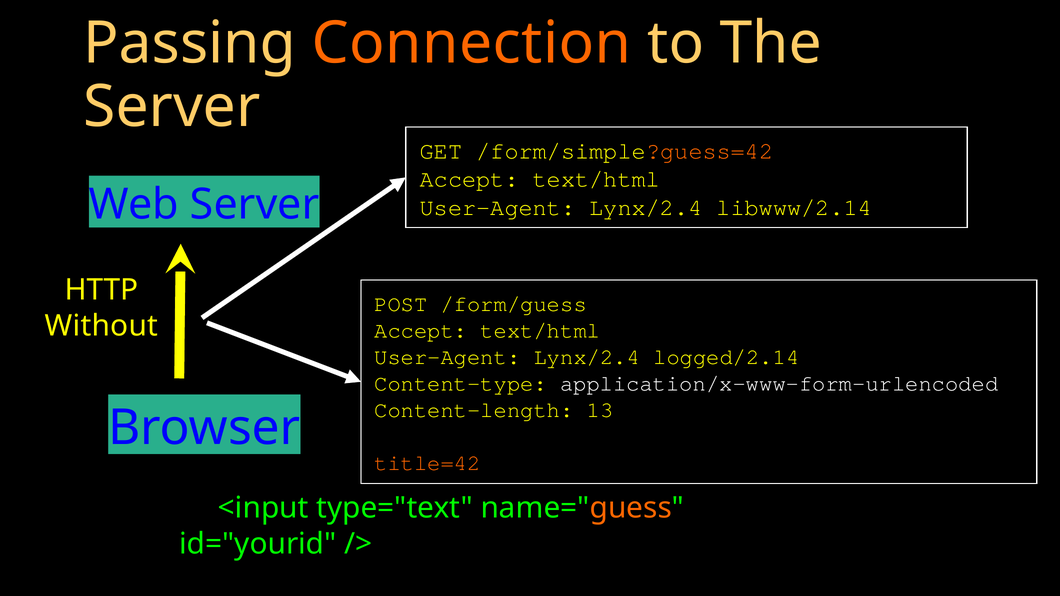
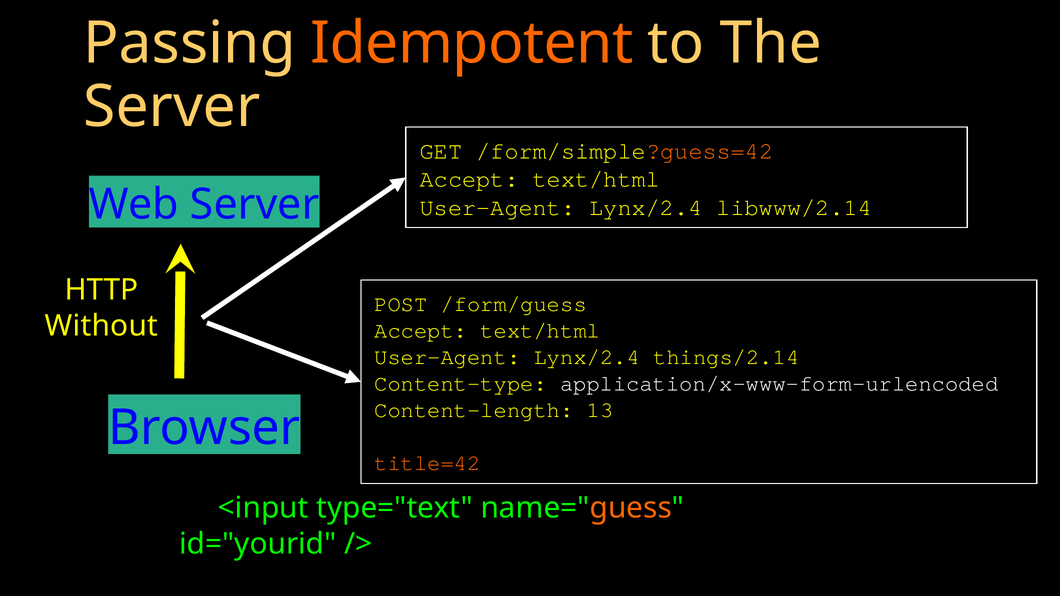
Connection: Connection -> Idempotent
logged/2.14: logged/2.14 -> things/2.14
